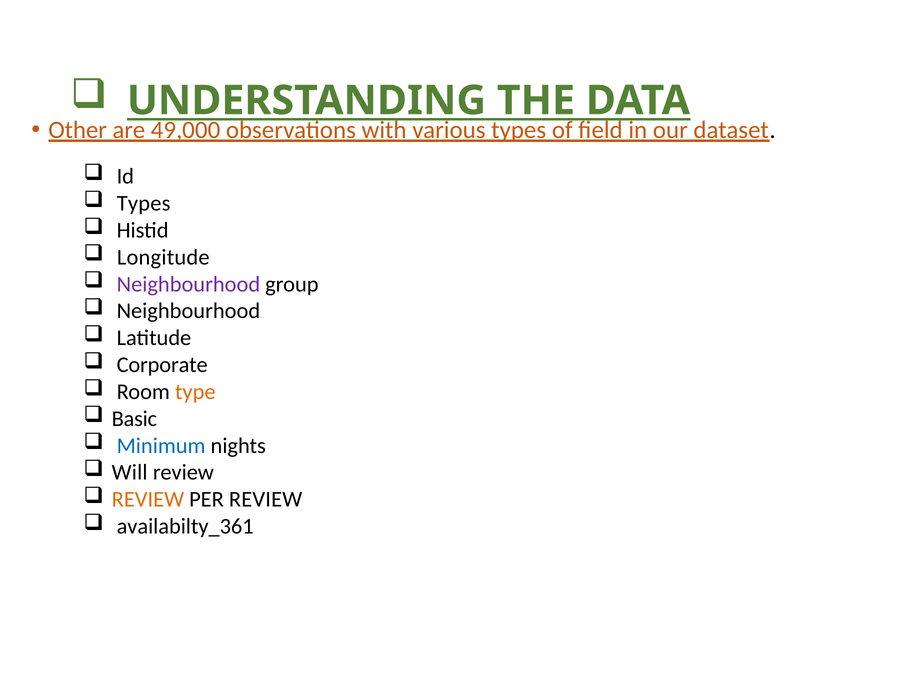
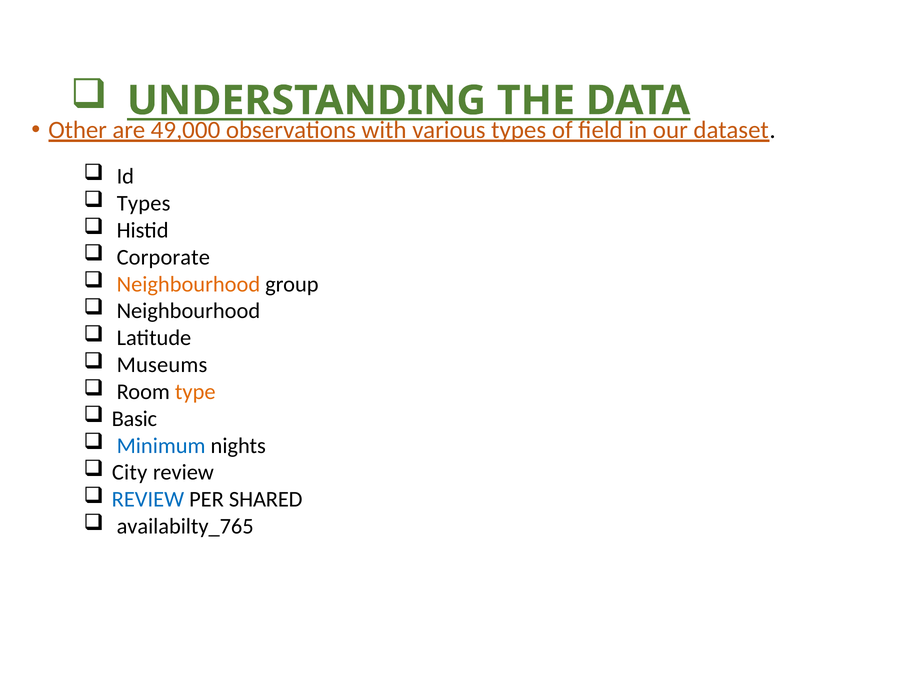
Longitude: Longitude -> Corporate
Neighbourhood at (188, 284) colour: purple -> orange
Corporate: Corporate -> Museums
Will: Will -> City
REVIEW at (148, 500) colour: orange -> blue
PER REVIEW: REVIEW -> SHARED
availabilty_361: availabilty_361 -> availabilty_765
